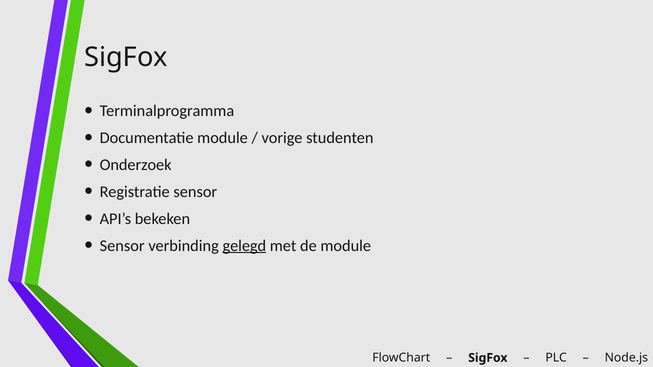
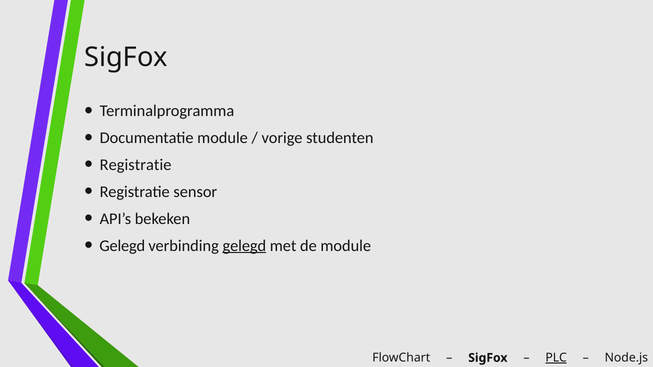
Onderzoek at (136, 165): Onderzoek -> Registratie
Sensor at (122, 246): Sensor -> Gelegd
PLC underline: none -> present
